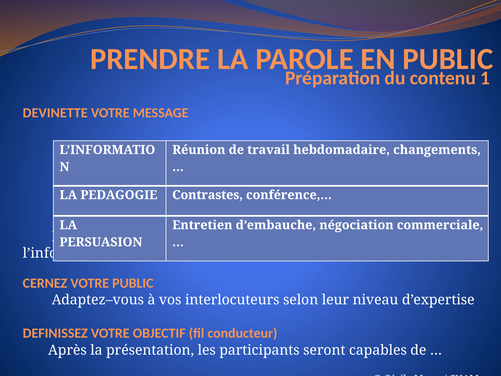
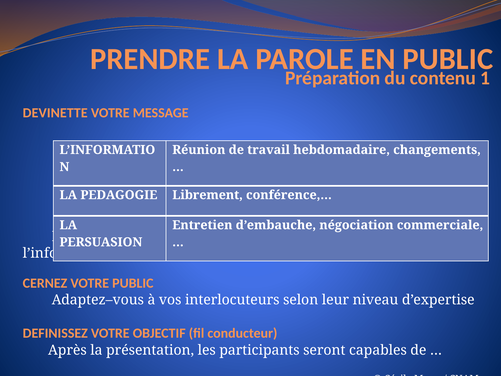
Contrastes: Contrastes -> Librement
